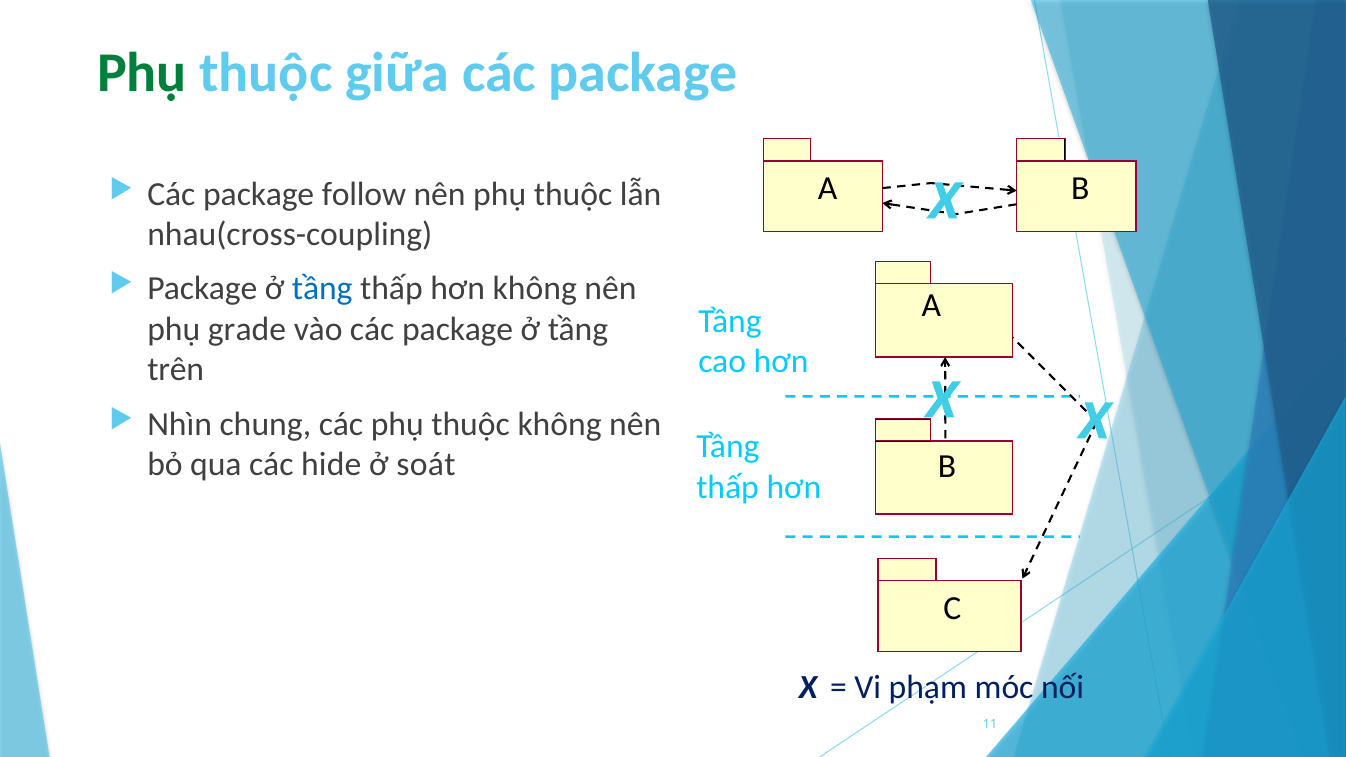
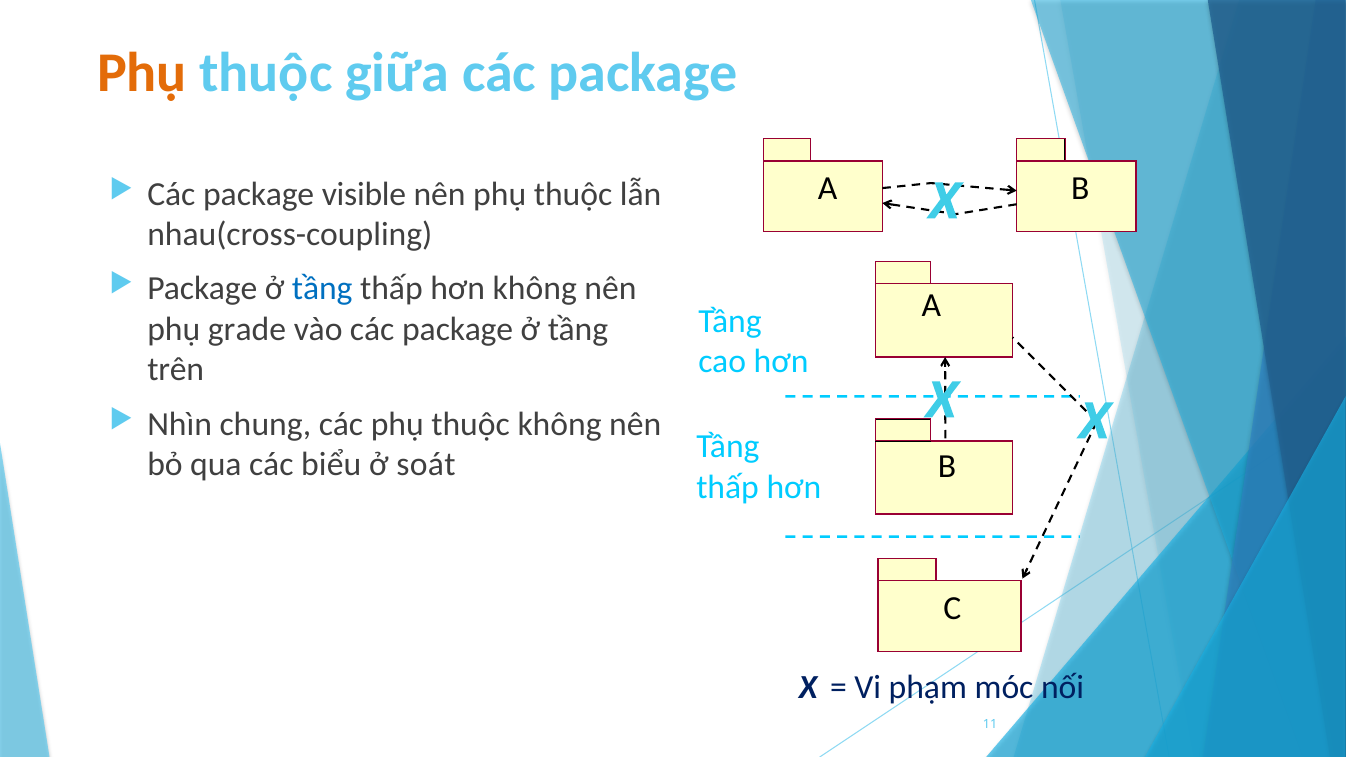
Phụ at (142, 73) colour: green -> orange
follow: follow -> visible
hide: hide -> biểu
